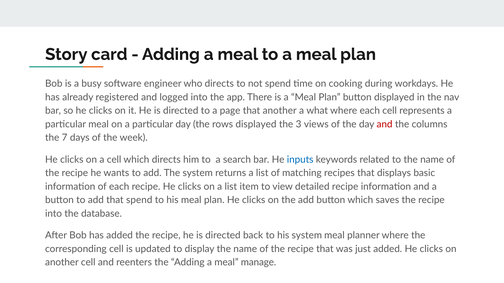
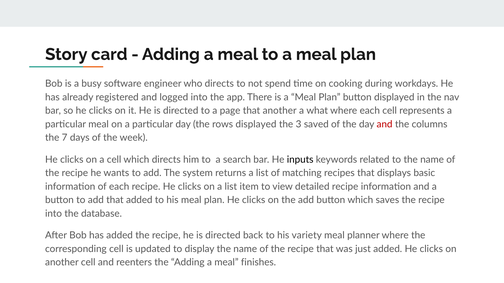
views: views -> saved
inputs colour: blue -> black
that spend: spend -> added
his system: system -> variety
manage: manage -> finishes
